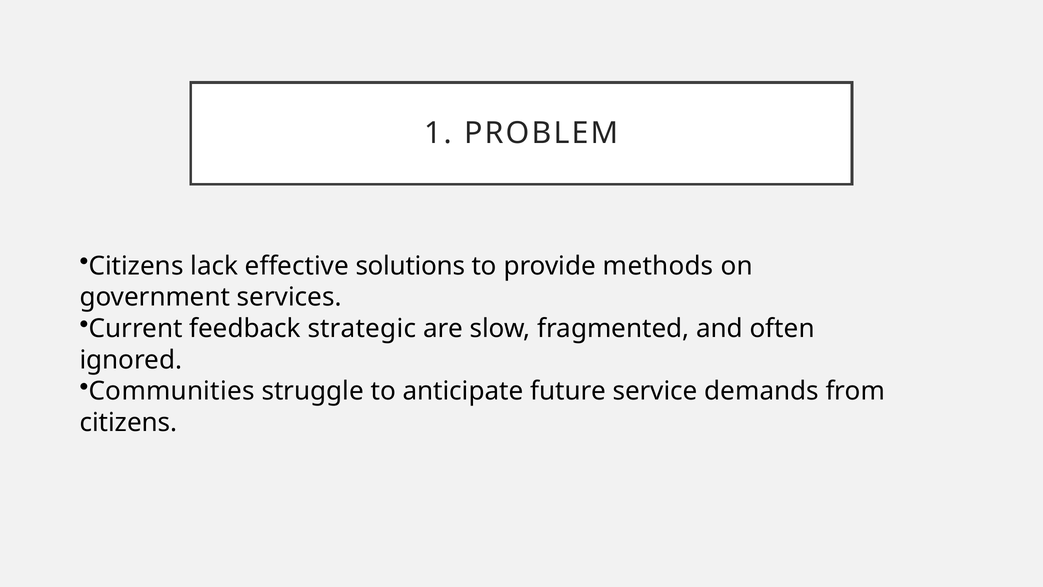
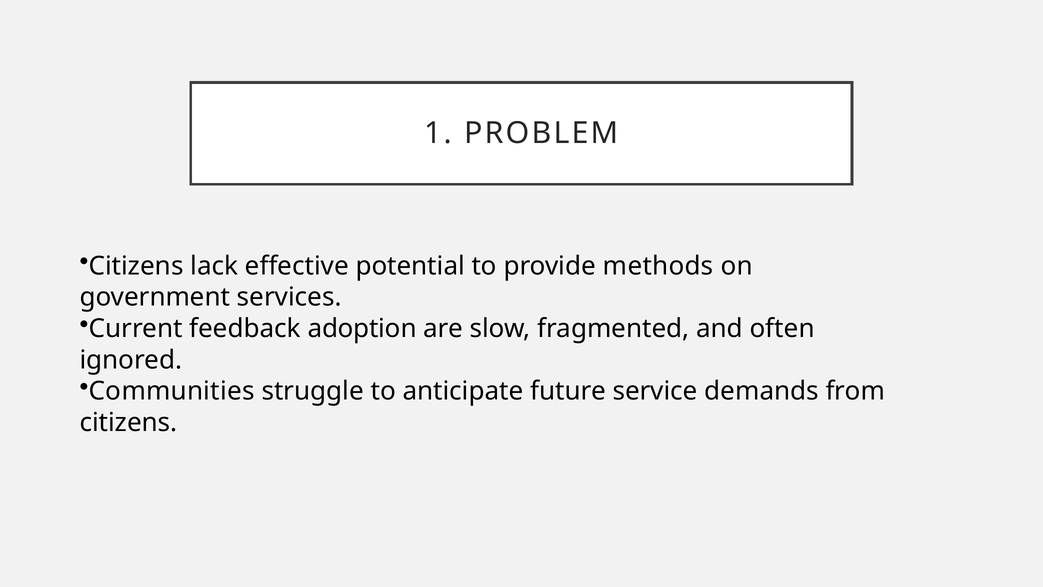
solutions: solutions -> potential
strategic: strategic -> adoption
